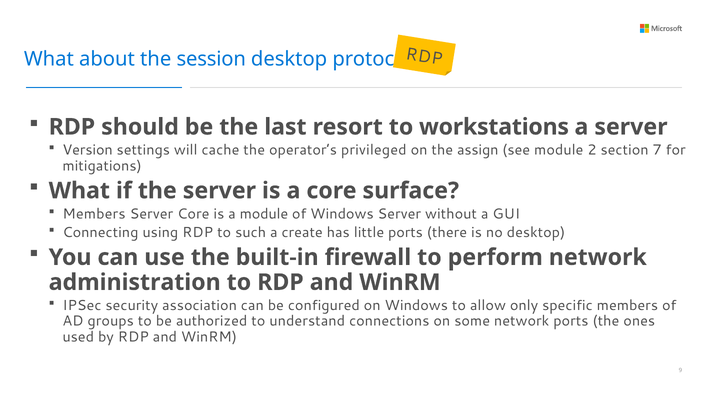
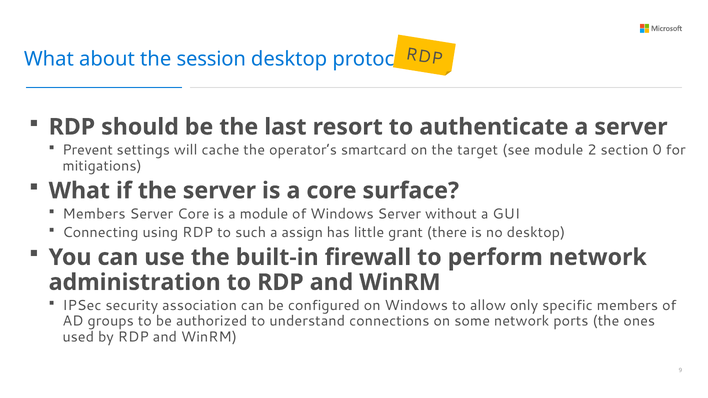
workstations: workstations -> authenticate
Version: Version -> Prevent
privileged: privileged -> smartcard
assign: assign -> target
7: 7 -> 0
create: create -> assign
little ports: ports -> grant
